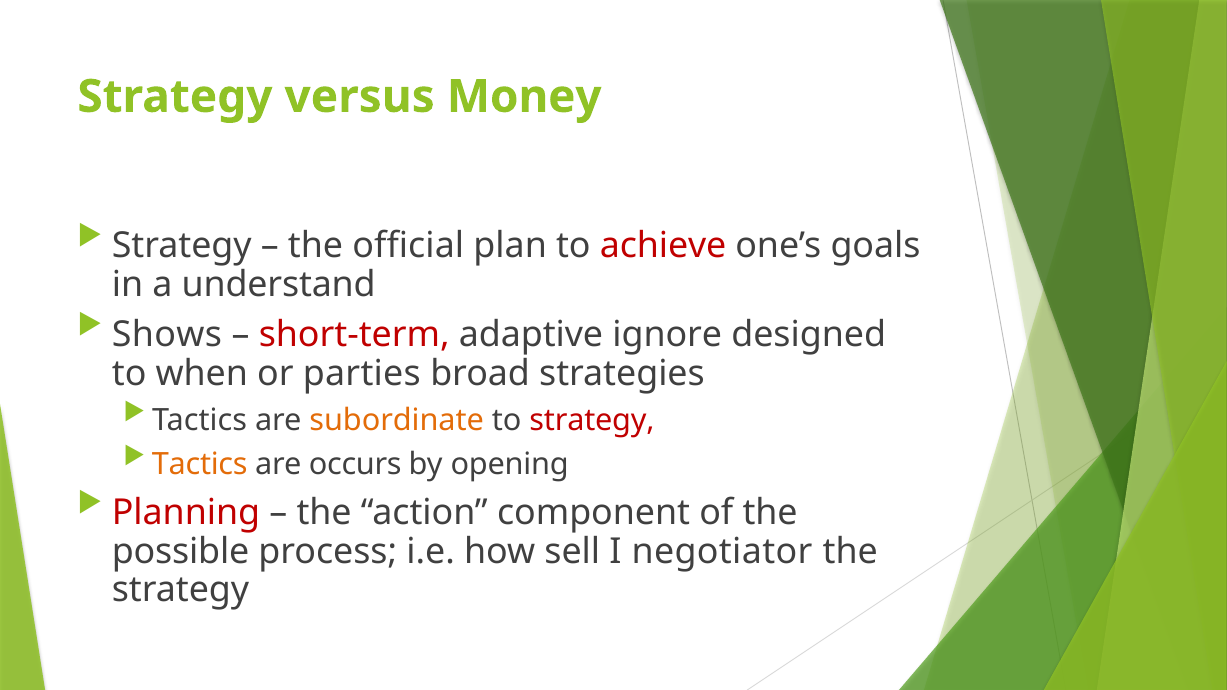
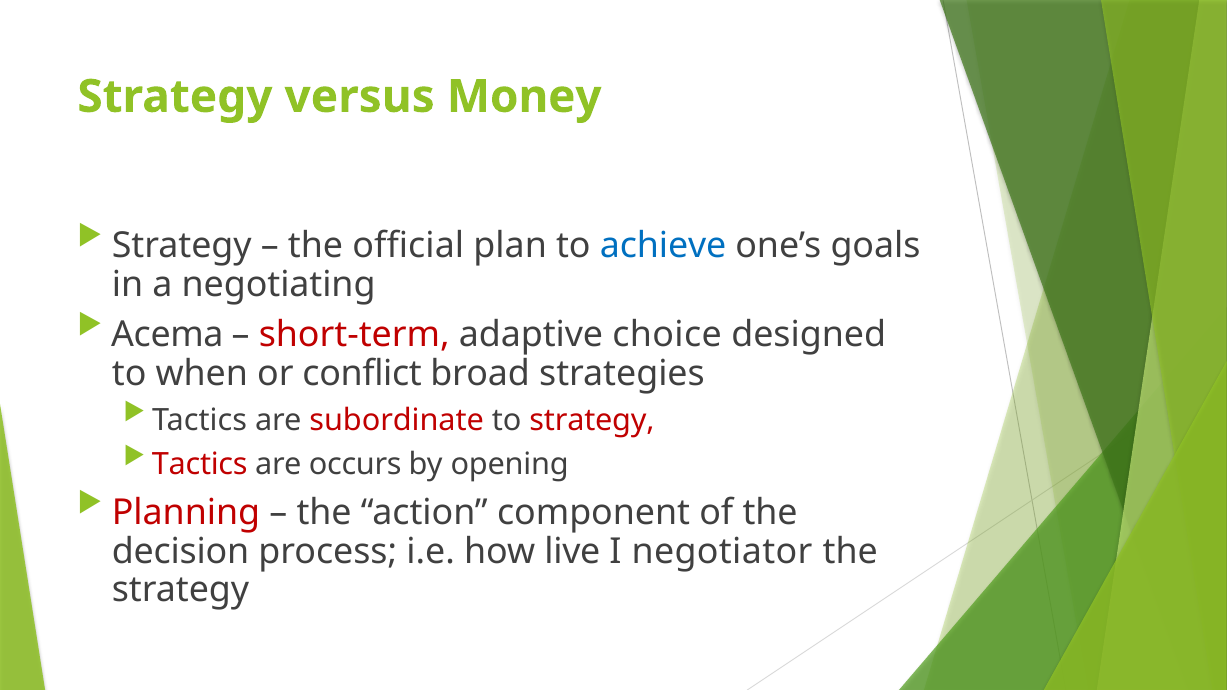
achieve colour: red -> blue
understand: understand -> negotiating
Shows: Shows -> Acema
ignore: ignore -> choice
parties: parties -> conflict
subordinate colour: orange -> red
Tactics at (200, 465) colour: orange -> red
possible: possible -> decision
sell: sell -> live
